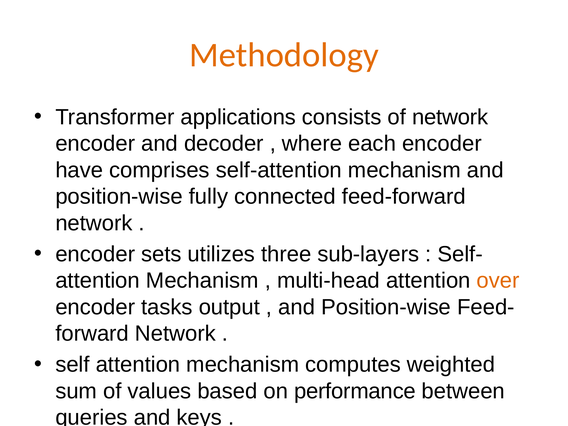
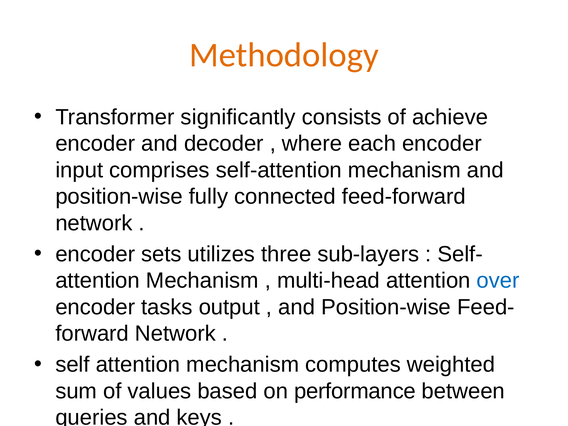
applications: applications -> significantly
of network: network -> achieve
have at (79, 170): have -> input
over colour: orange -> blue
